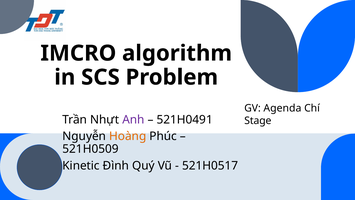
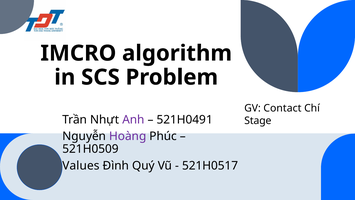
Agenda: Agenda -> Contact
Hoàng colour: orange -> purple
Kinetic: Kinetic -> Values
